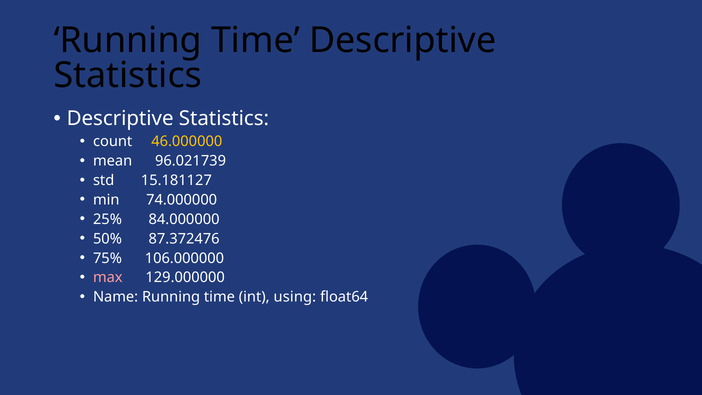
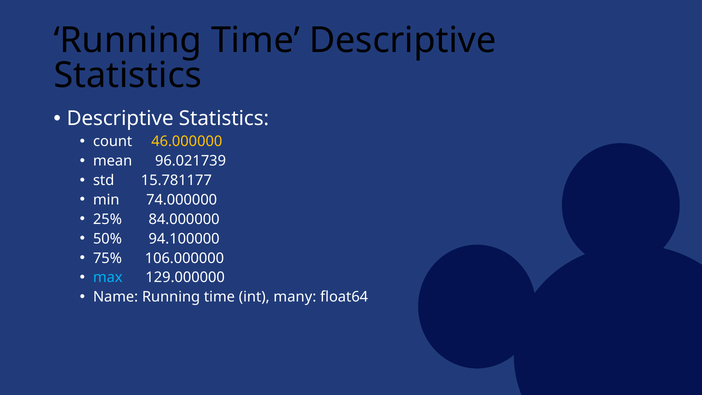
15.181127: 15.181127 -> 15.781177
87.372476: 87.372476 -> 94.100000
max colour: pink -> light blue
using: using -> many
